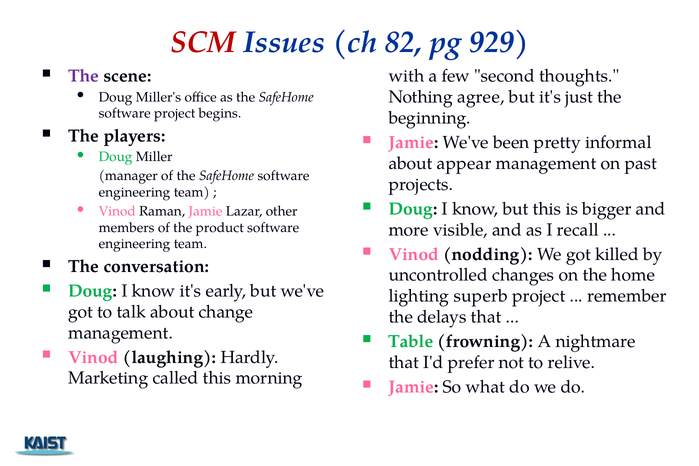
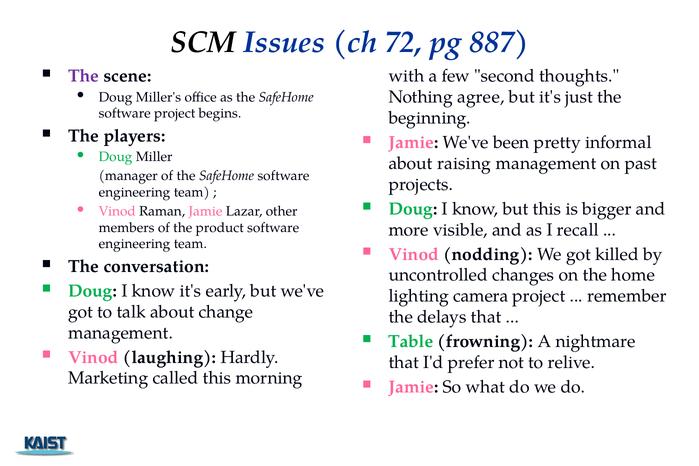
SCM colour: red -> black
82: 82 -> 72
929: 929 -> 887
appear: appear -> raising
superb: superb -> camera
